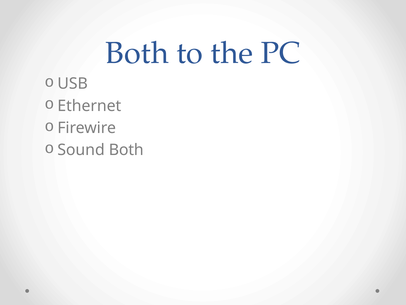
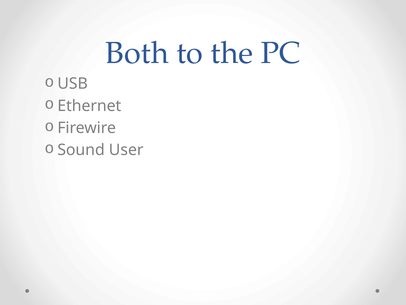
Sound Both: Both -> User
